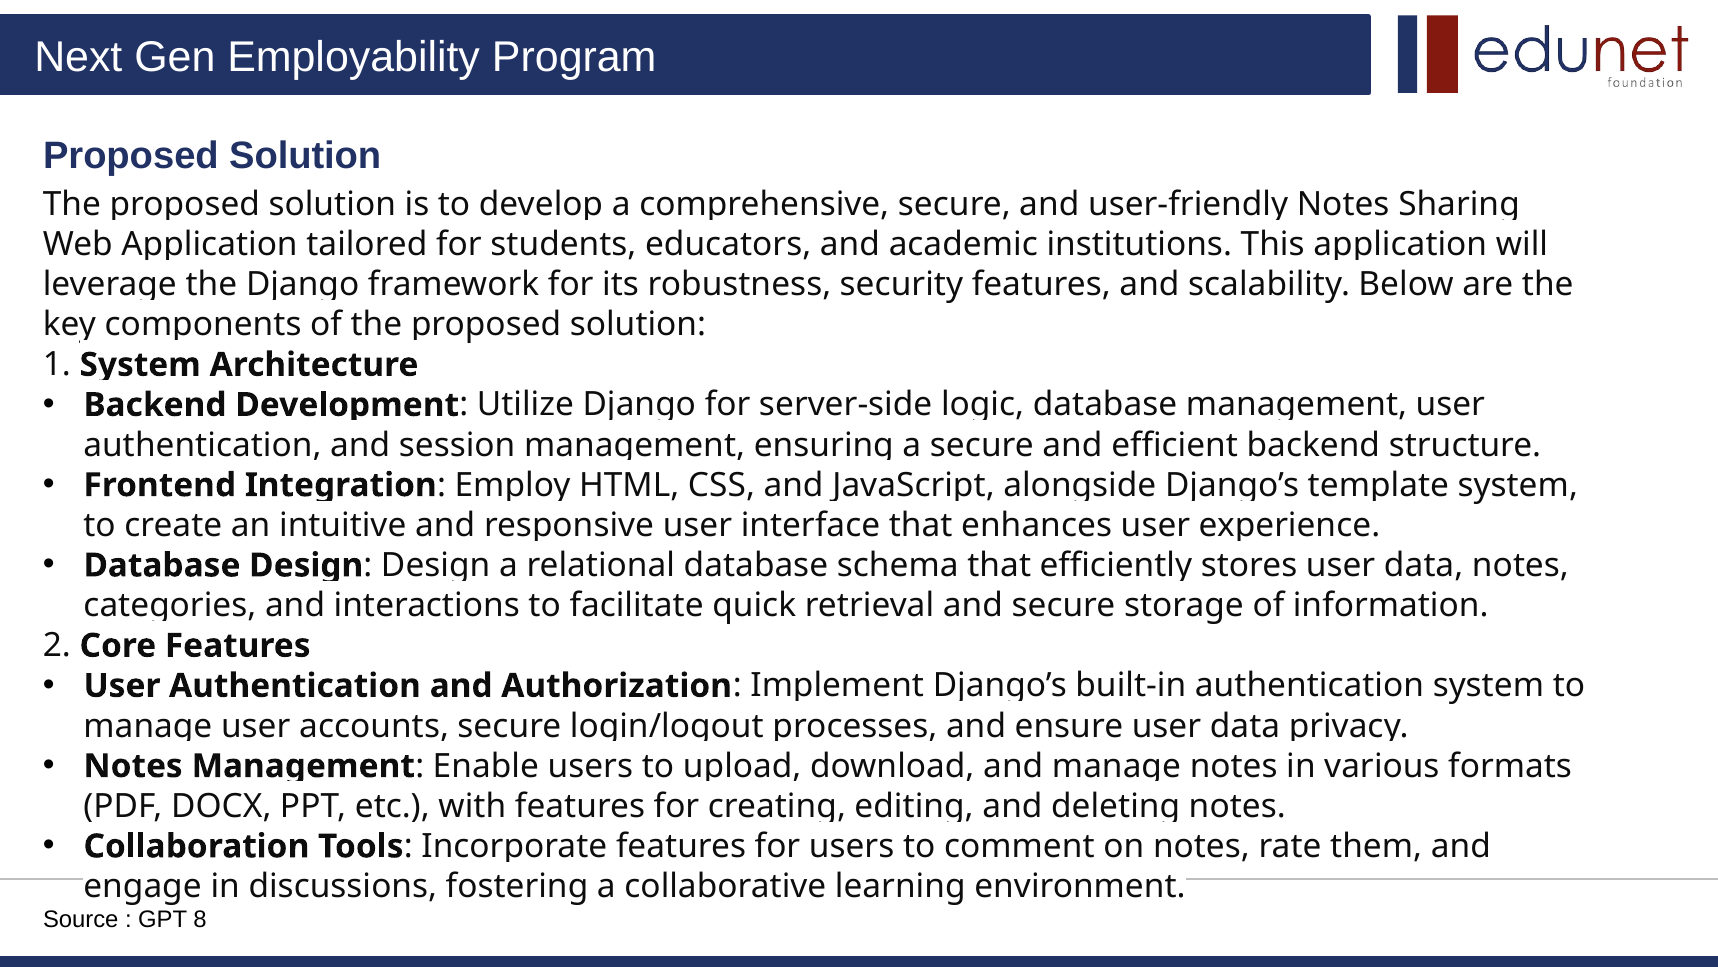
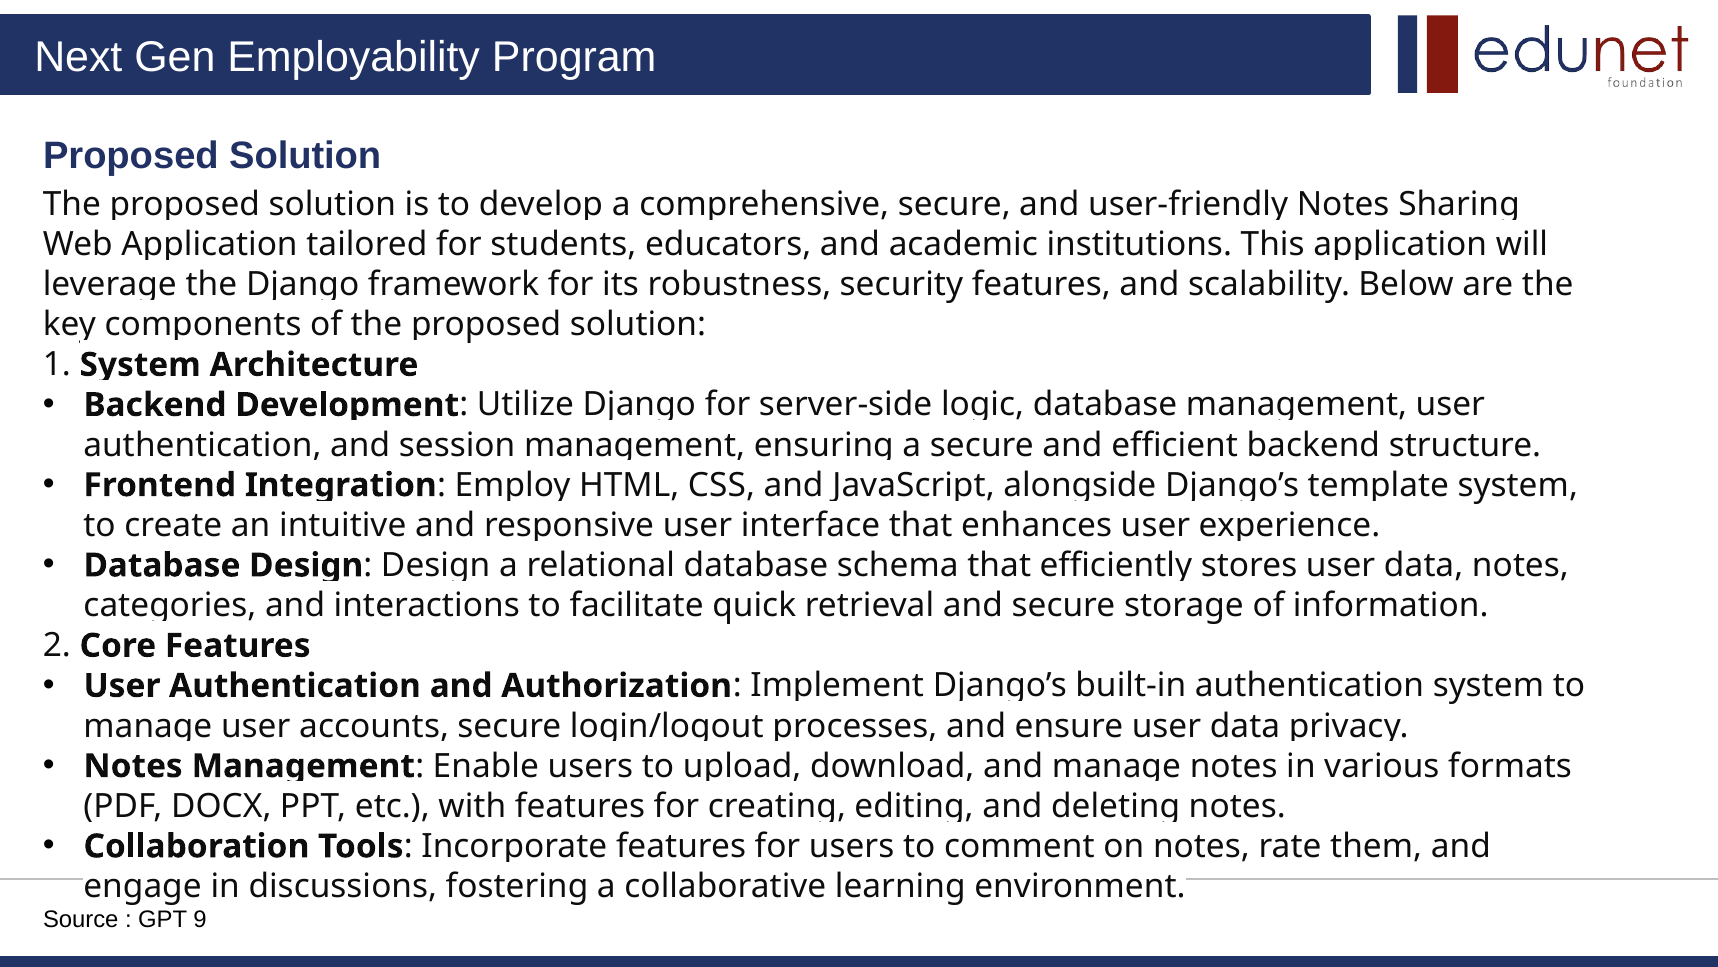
8: 8 -> 9
